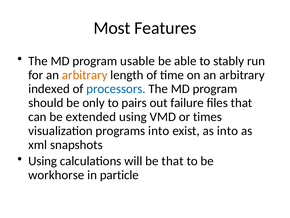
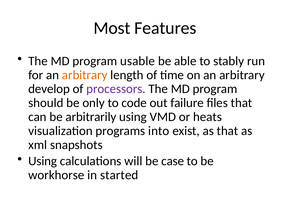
indexed: indexed -> develop
processors colour: blue -> purple
pairs: pairs -> code
extended: extended -> arbitrarily
times: times -> heats
as into: into -> that
be that: that -> case
particle: particle -> started
